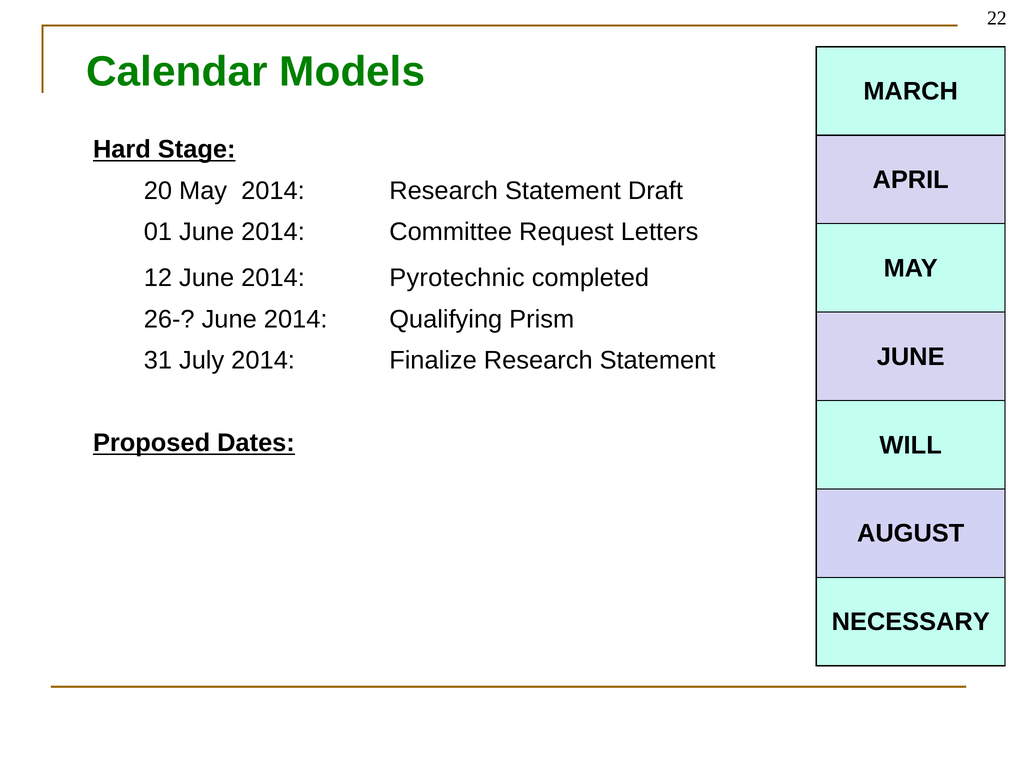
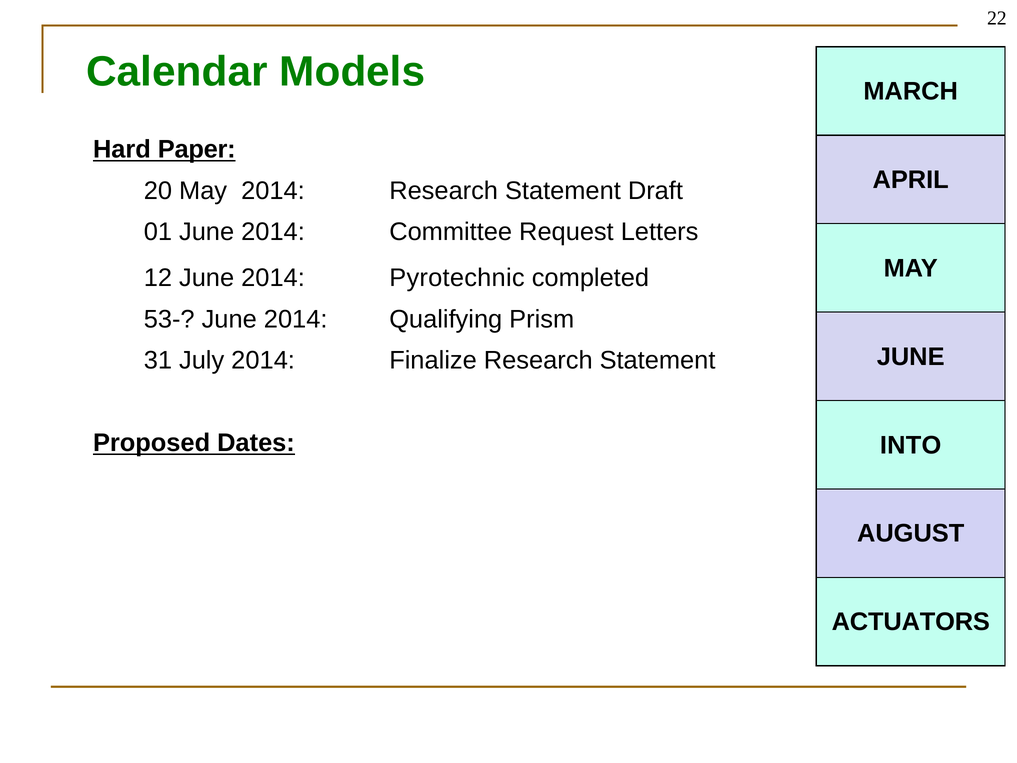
Stage: Stage -> Paper
26-: 26- -> 53-
WILL: WILL -> INTO
NECESSARY: NECESSARY -> ACTUATORS
